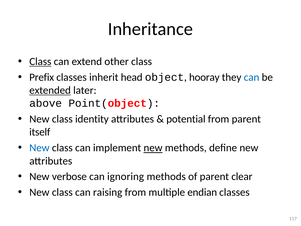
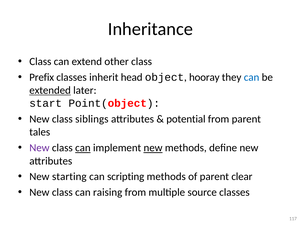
Class at (40, 61) underline: present -> none
above: above -> start
identity: identity -> siblings
itself: itself -> tales
New at (39, 148) colour: blue -> purple
can at (83, 148) underline: none -> present
verbose: verbose -> starting
ignoring: ignoring -> scripting
endian: endian -> source
